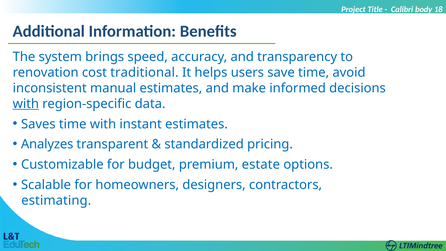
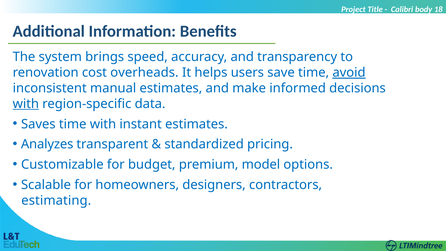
traditional: traditional -> overheads
avoid underline: none -> present
estate: estate -> model
